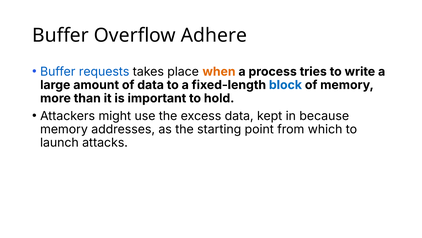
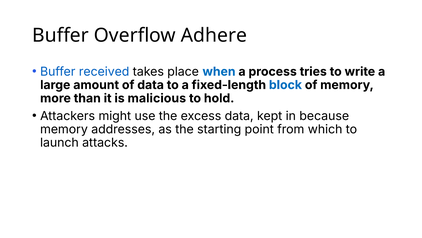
requests: requests -> received
when colour: orange -> blue
important: important -> malicious
